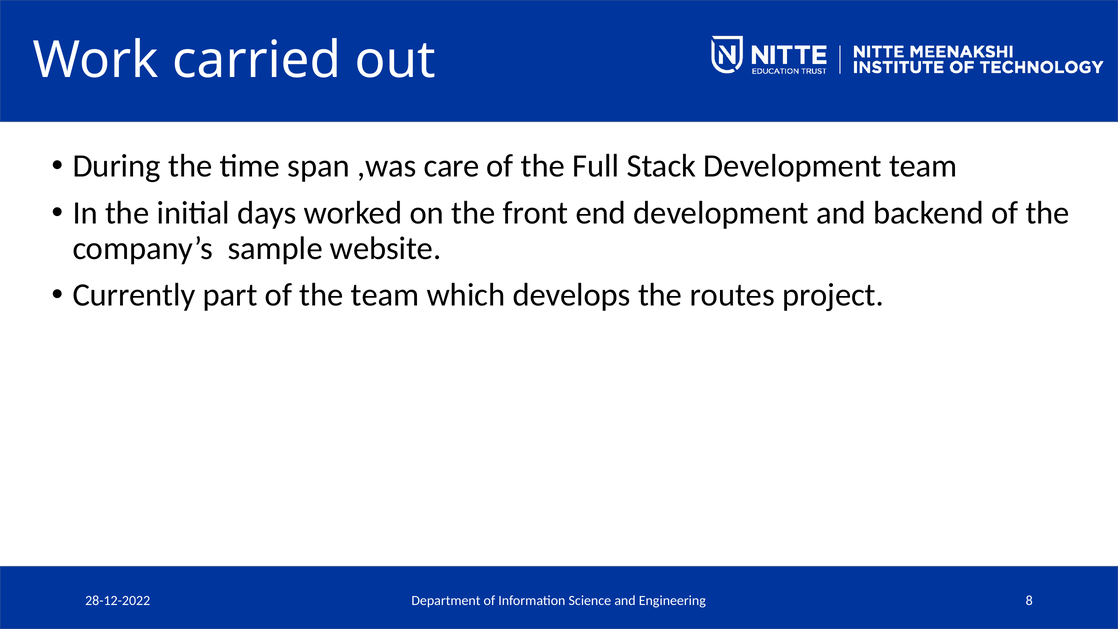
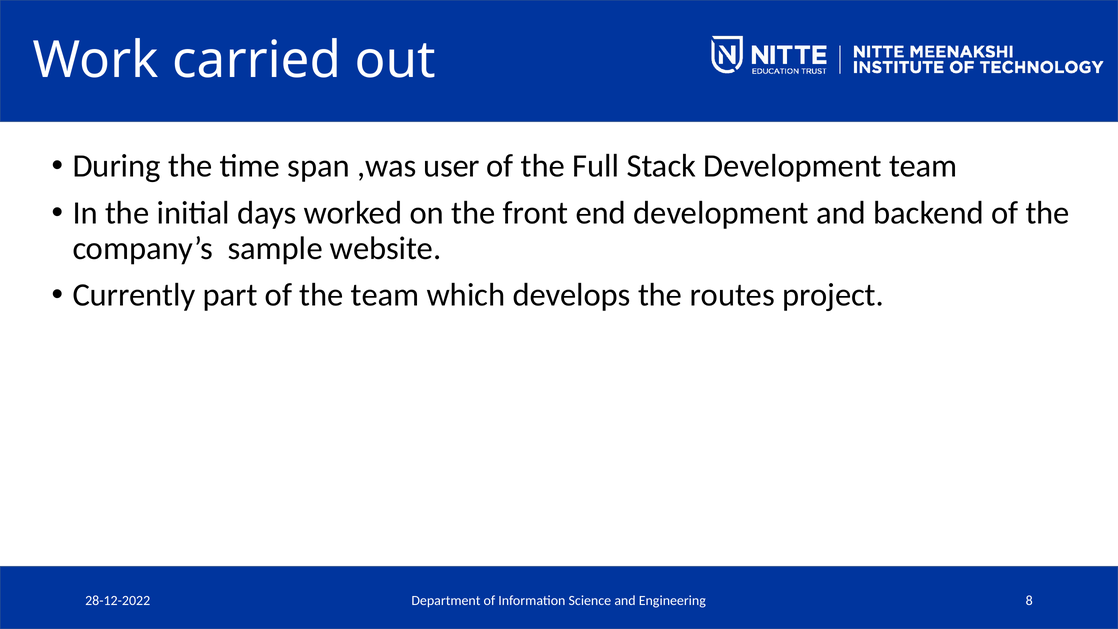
care: care -> user
